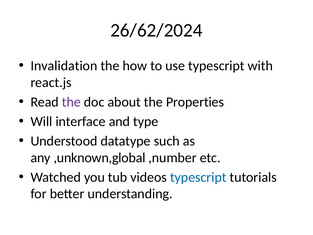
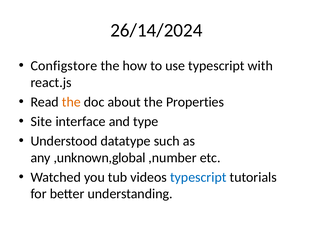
26/62/2024: 26/62/2024 -> 26/14/2024
Invalidation: Invalidation -> Configstore
the at (71, 102) colour: purple -> orange
Will: Will -> Site
